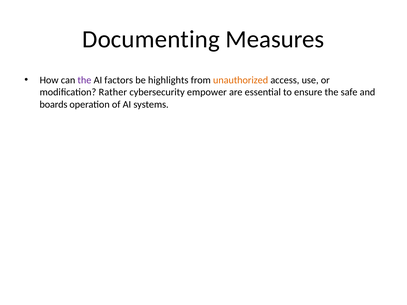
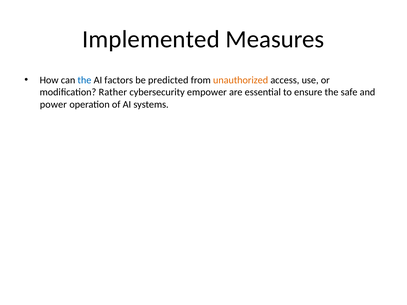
Documenting: Documenting -> Implemented
the at (84, 80) colour: purple -> blue
highlights: highlights -> predicted
boards: boards -> power
